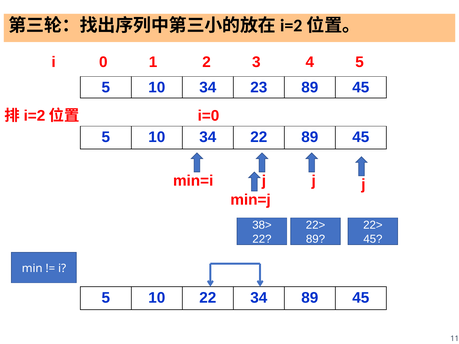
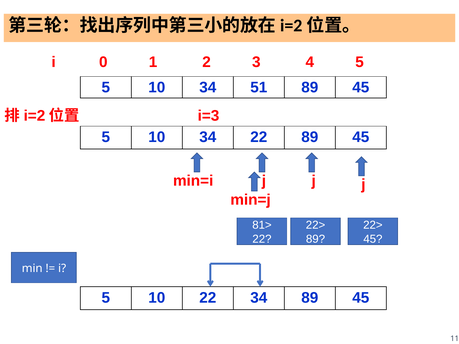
23: 23 -> 51
i=0: i=0 -> i=3
38>: 38> -> 81>
